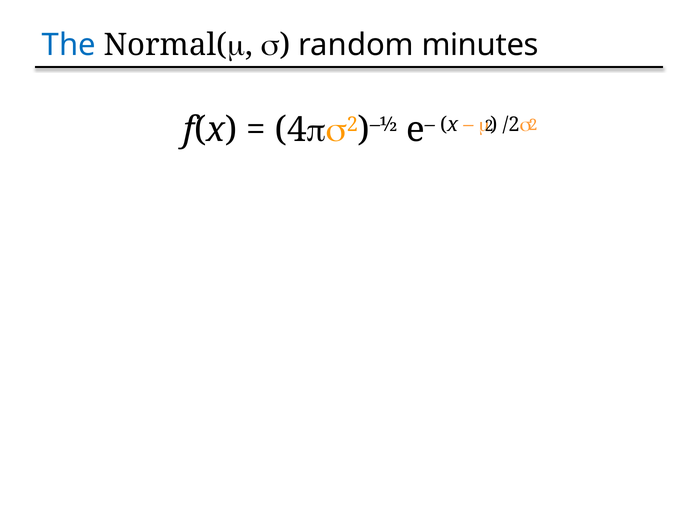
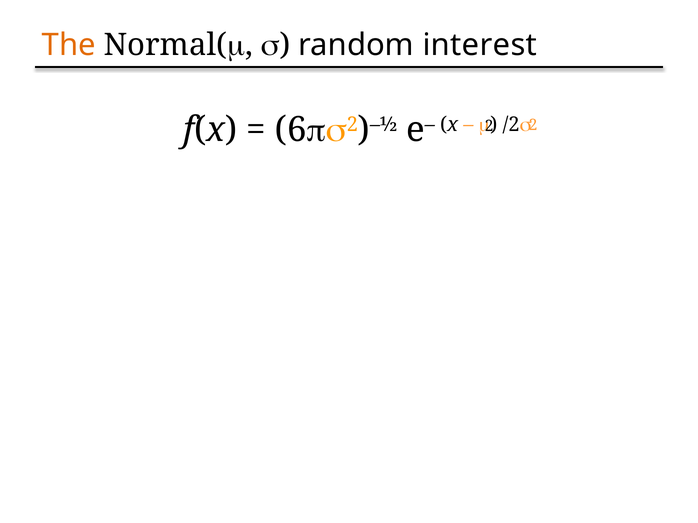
The colour: blue -> orange
minutes: minutes -> interest
4: 4 -> 6
